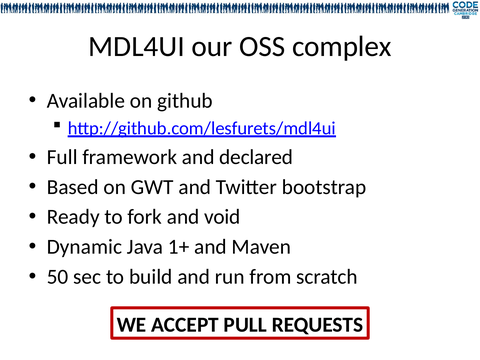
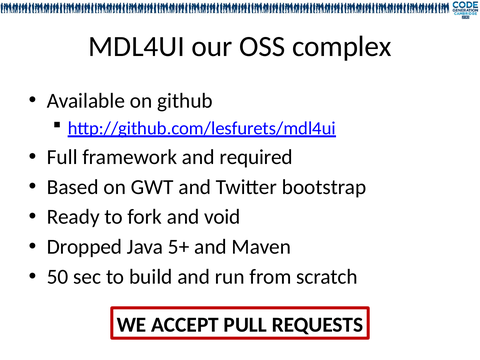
declared: declared -> required
Dynamic: Dynamic -> Dropped
1+: 1+ -> 5+
